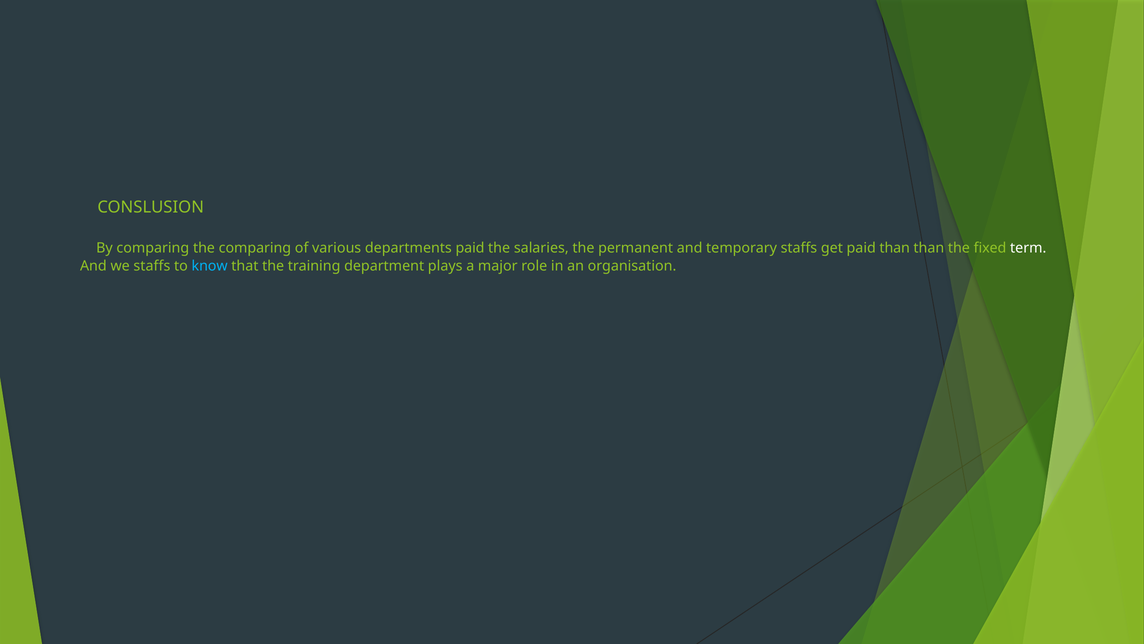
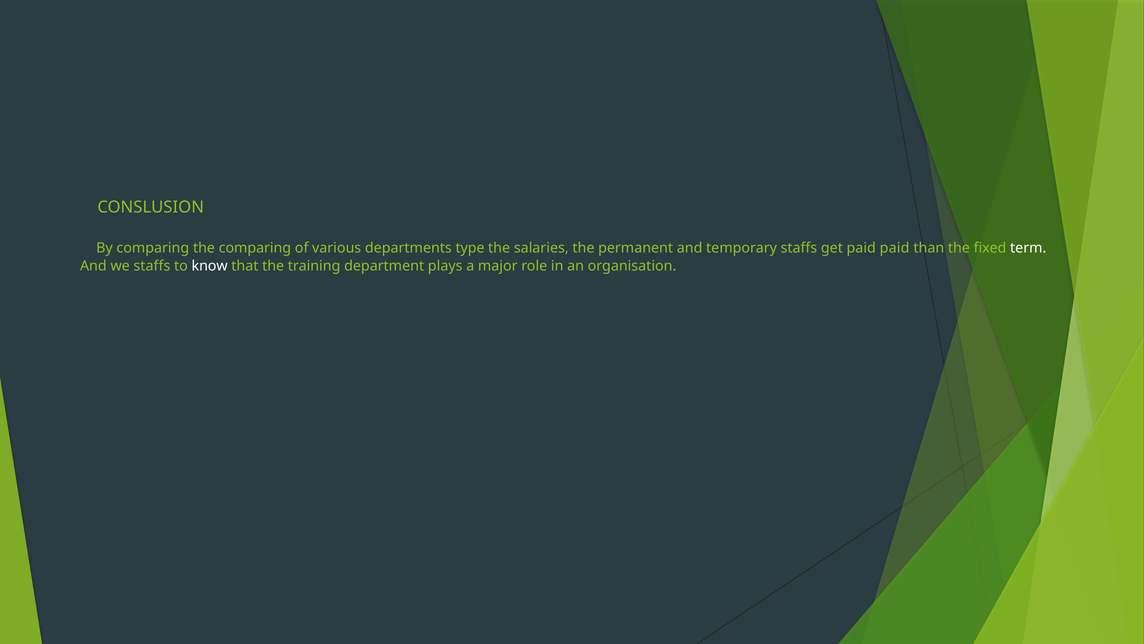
departments paid: paid -> type
paid than: than -> paid
know colour: light blue -> white
